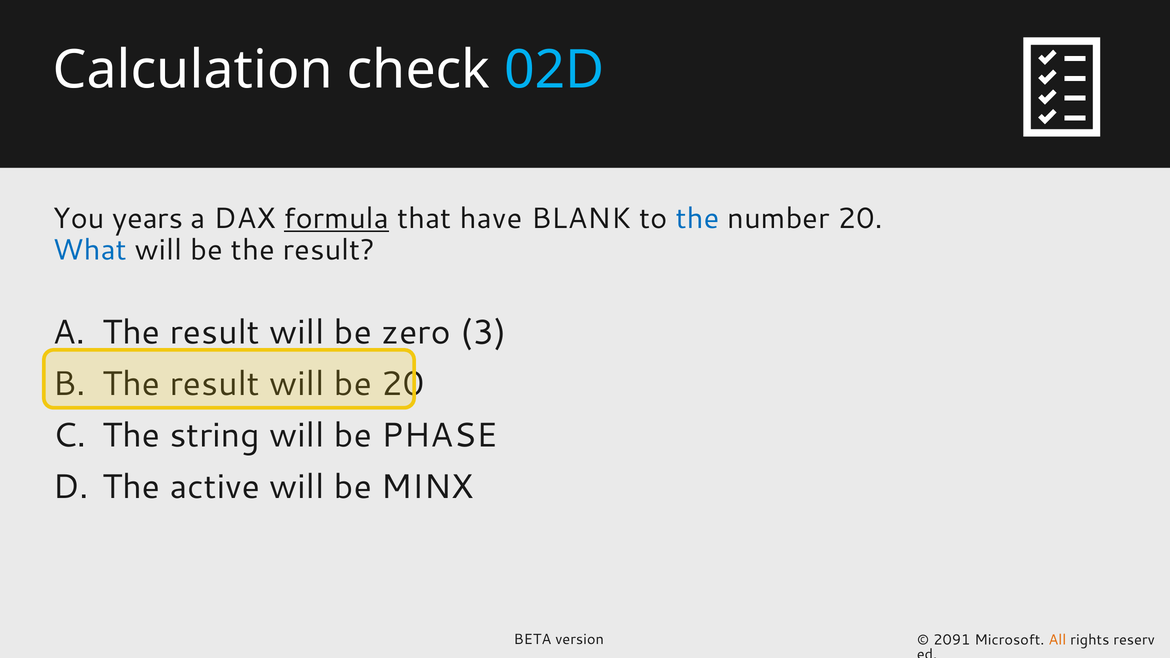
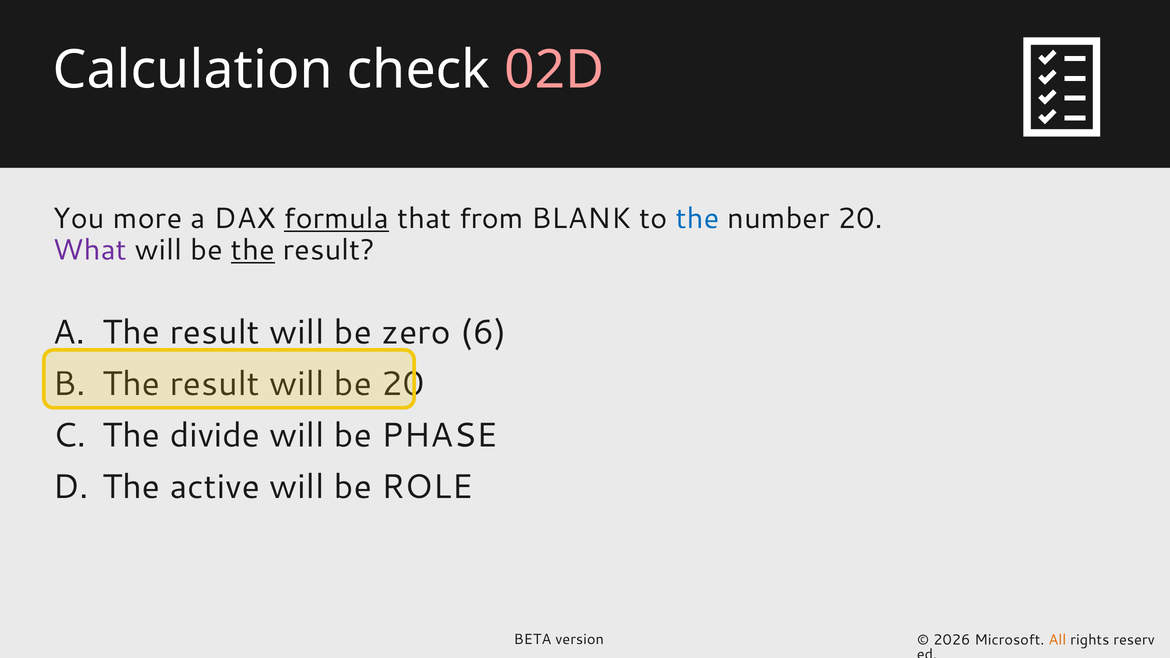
02D colour: light blue -> pink
years: years -> more
have: have -> from
What colour: blue -> purple
the at (253, 250) underline: none -> present
3: 3 -> 6
string: string -> divide
MINX: MINX -> ROLE
2091: 2091 -> 2026
